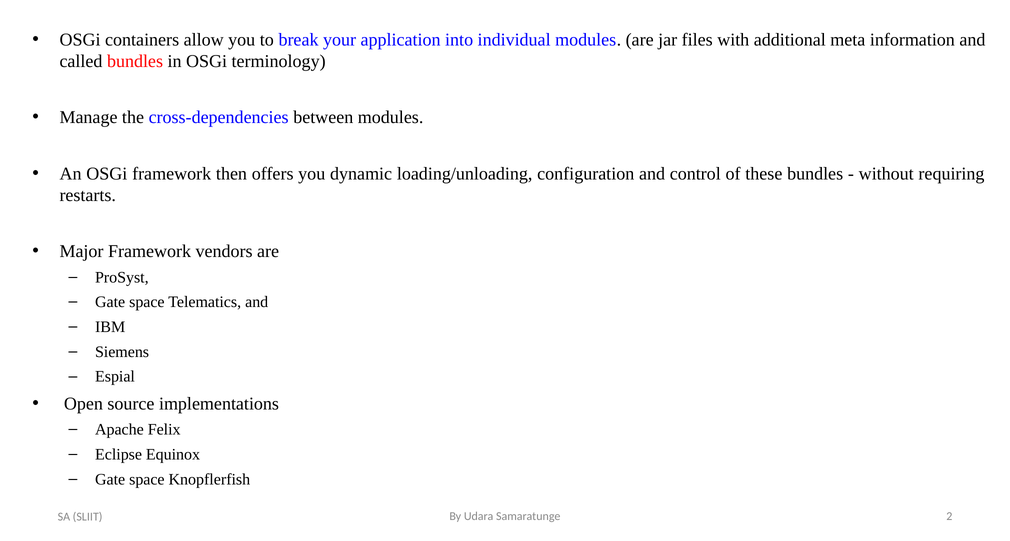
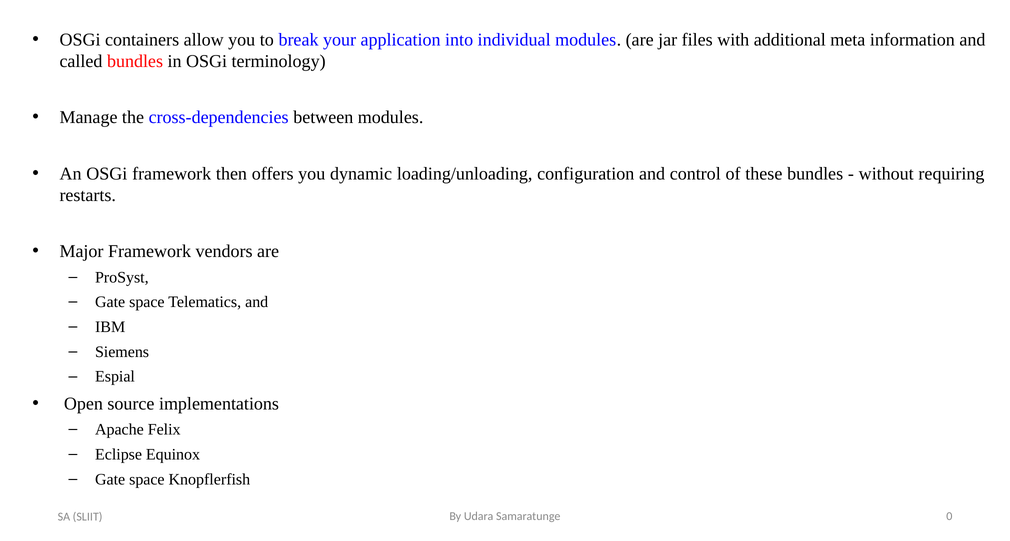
2: 2 -> 0
